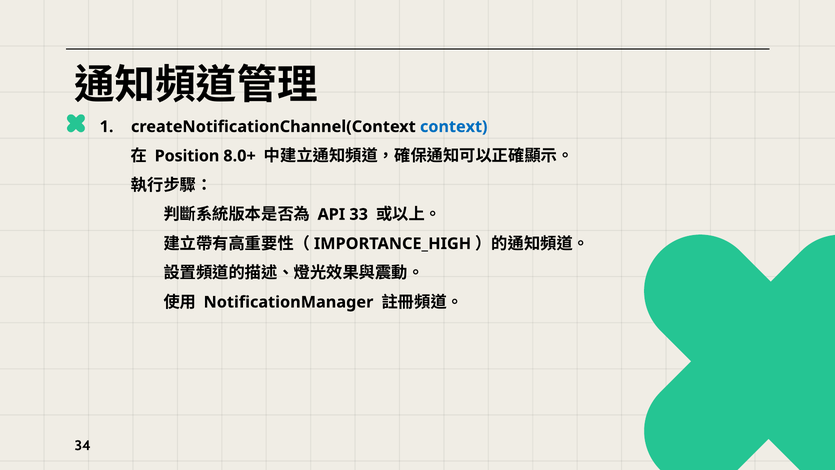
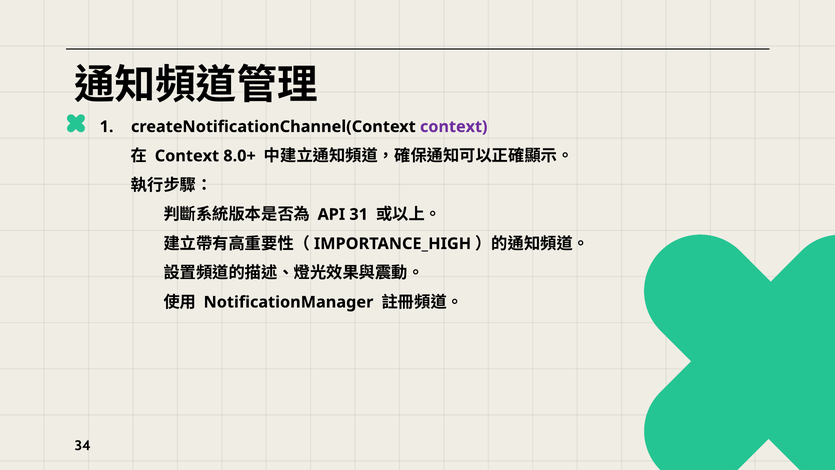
context at (454, 127) colour: blue -> purple
Position at (187, 156): Position -> Context
33: 33 -> 31
